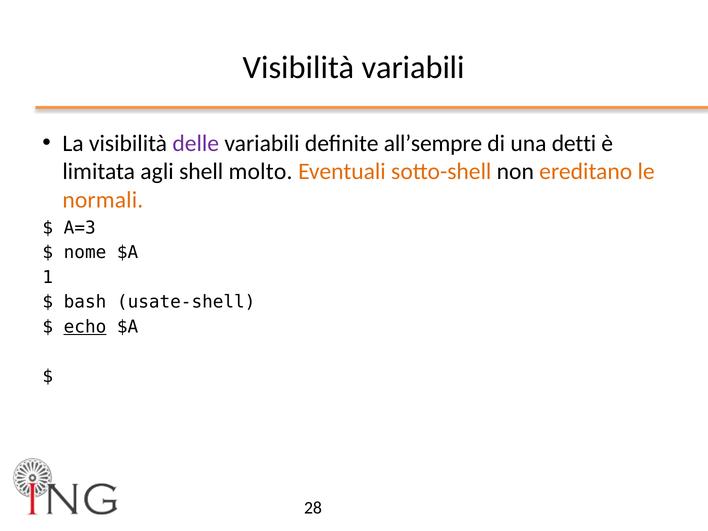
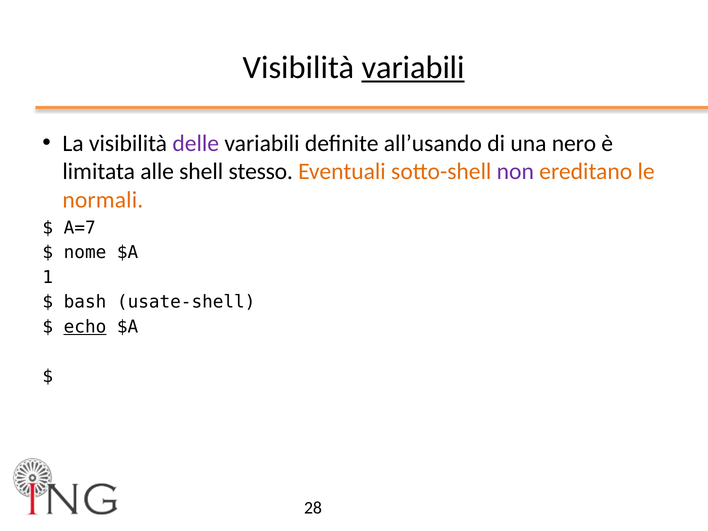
variabili at (413, 68) underline: none -> present
all’sempre: all’sempre -> all’usando
detti: detti -> nero
agli: agli -> alle
molto: molto -> stesso
non colour: black -> purple
A=3: A=3 -> A=7
